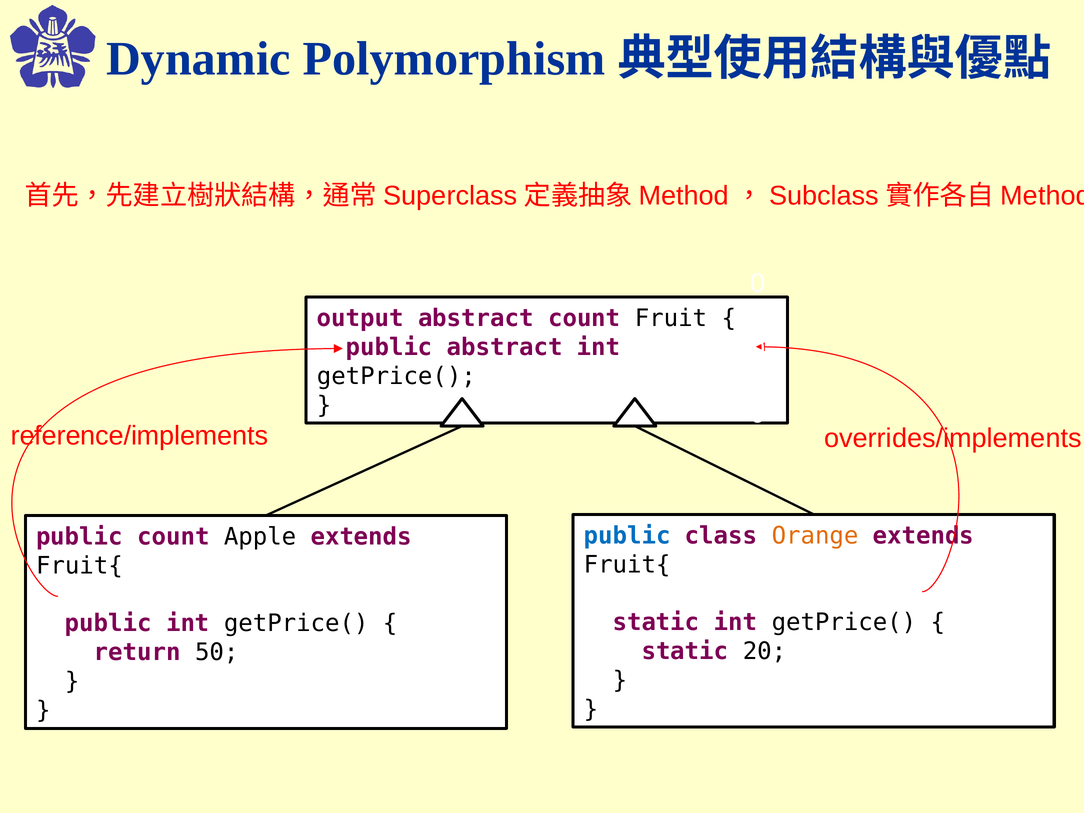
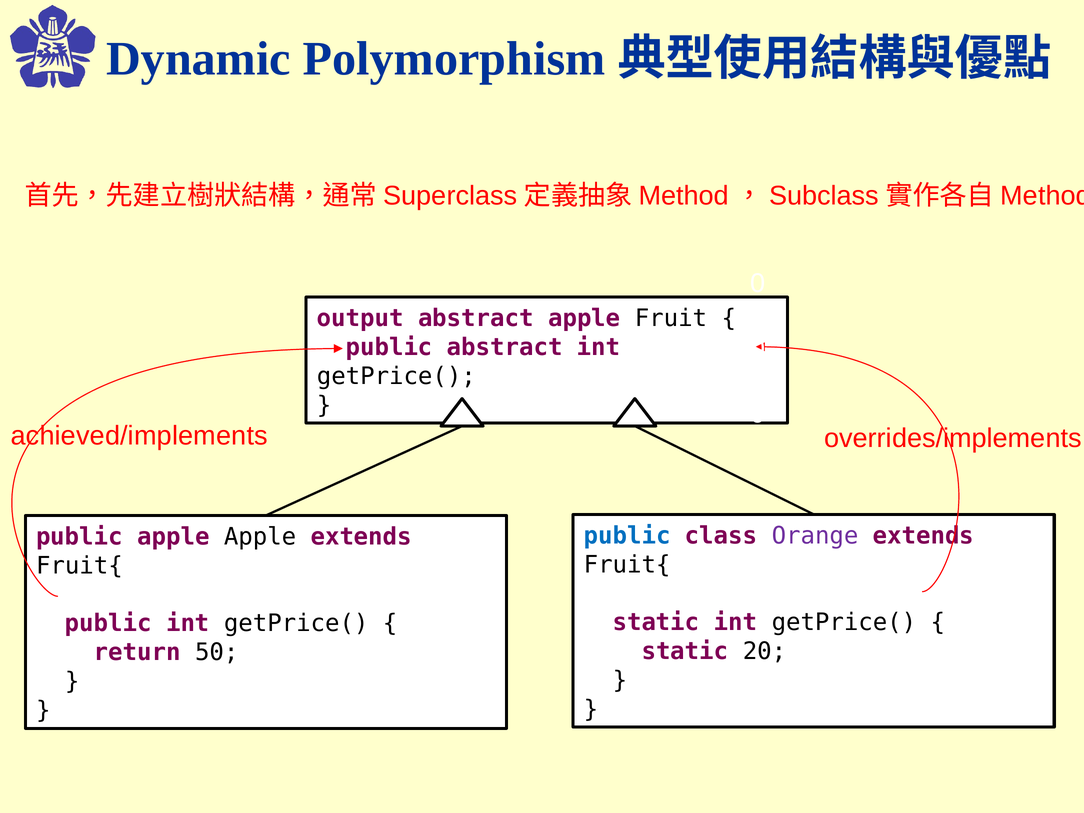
abstract count: count -> apple
reference/implements: reference/implements -> achieved/implements
Orange colour: orange -> purple
public count: count -> apple
